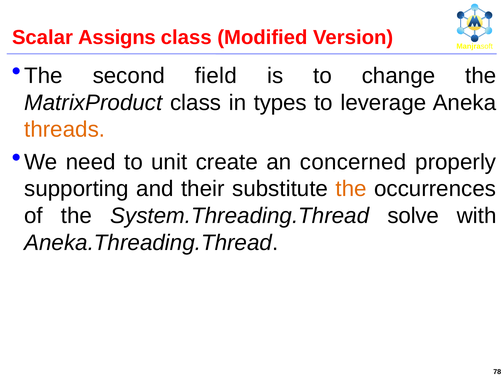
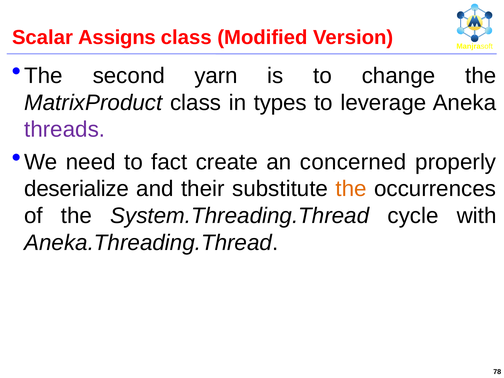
field: field -> yarn
threads colour: orange -> purple
unit: unit -> fact
supporting: supporting -> deserialize
solve: solve -> cycle
